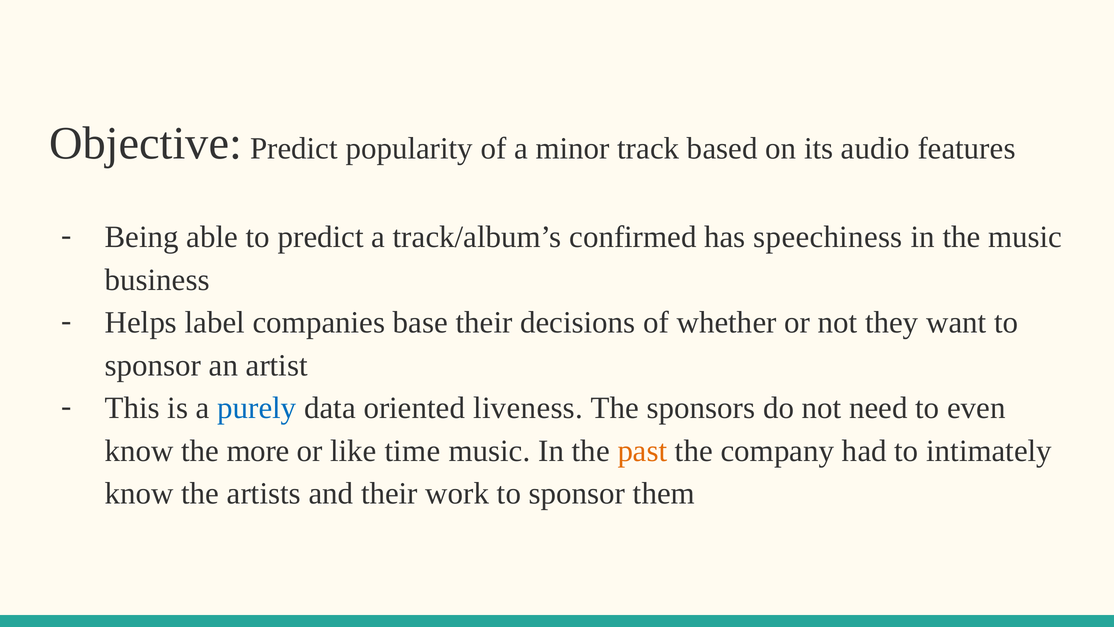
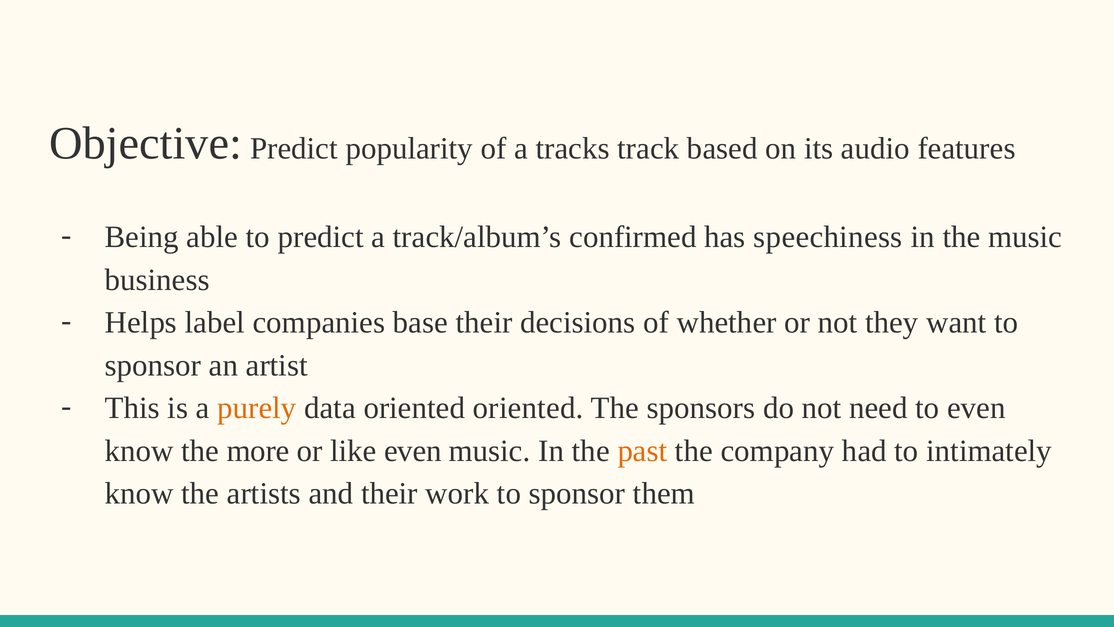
minor: minor -> tracks
purely colour: blue -> orange
oriented liveness: liveness -> oriented
like time: time -> even
